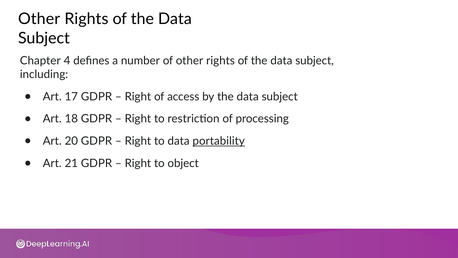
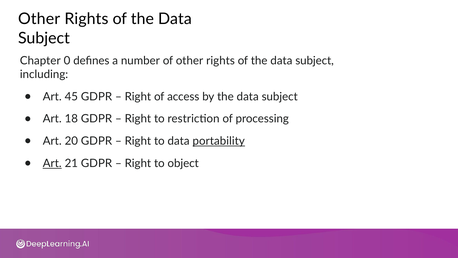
4: 4 -> 0
17: 17 -> 45
Art at (52, 163) underline: none -> present
